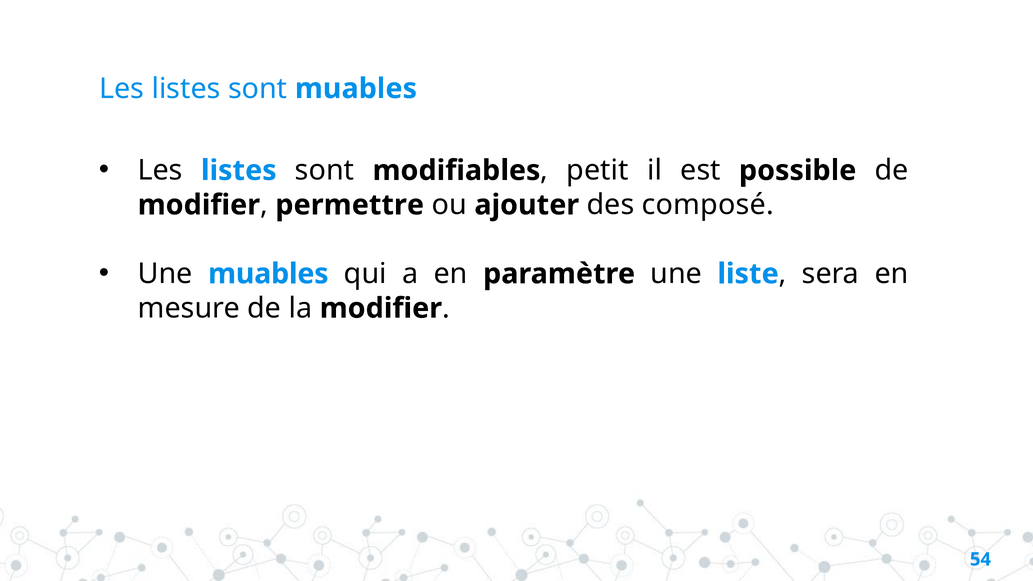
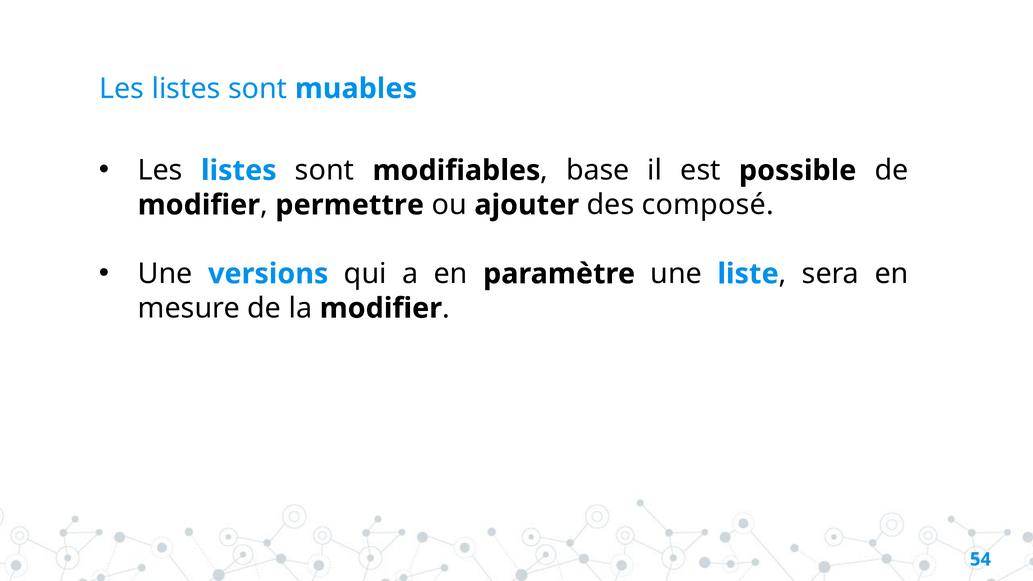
petit: petit -> base
Une muables: muables -> versions
